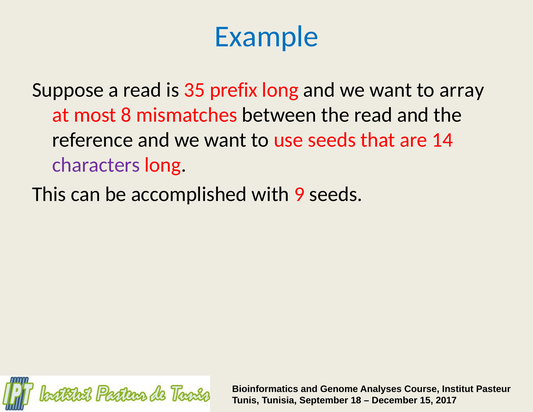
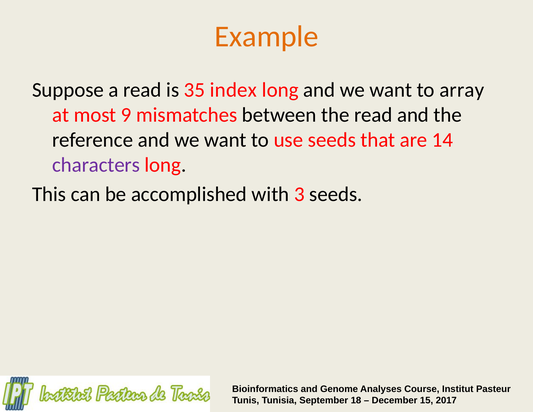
Example colour: blue -> orange
prefix: prefix -> index
8: 8 -> 9
9: 9 -> 3
